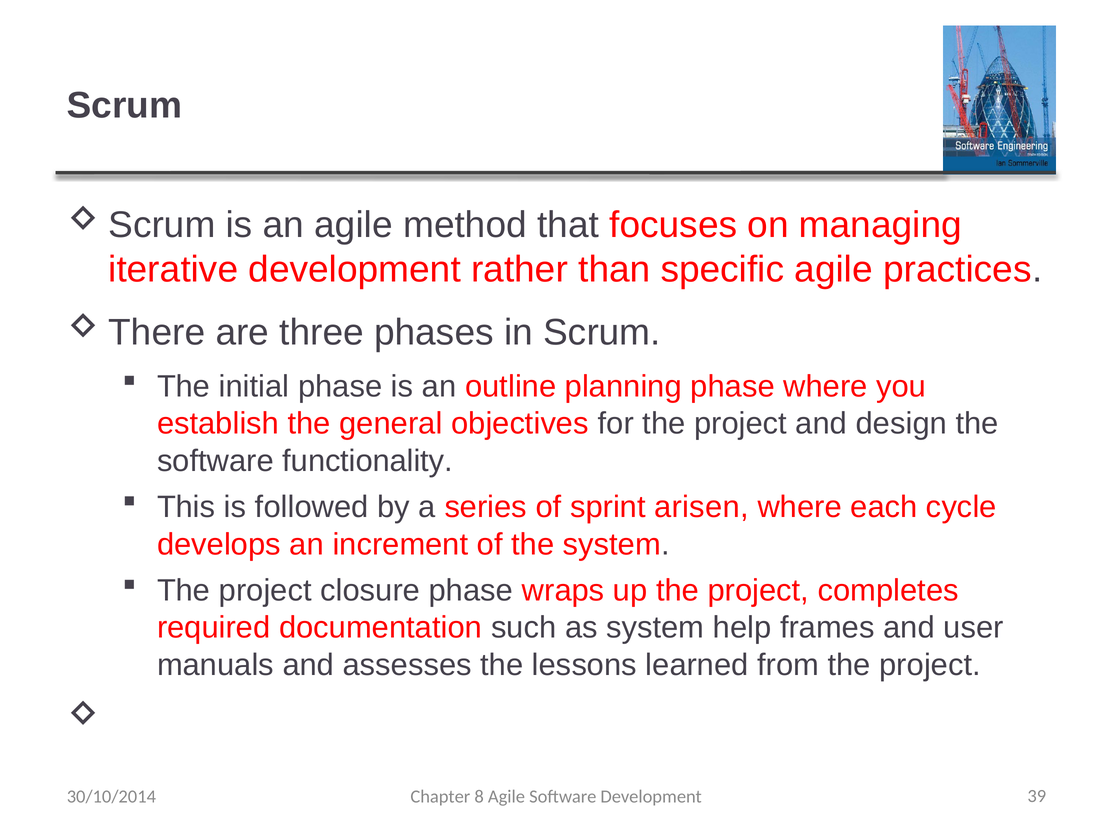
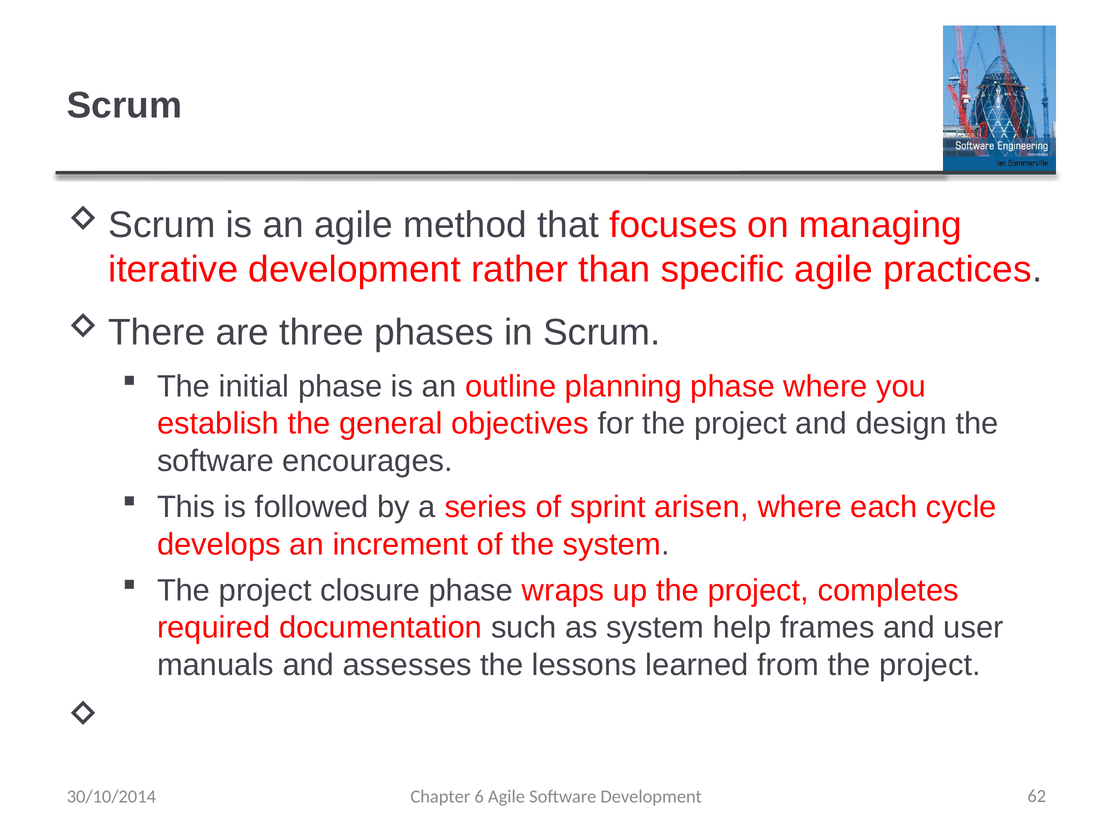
functionality: functionality -> encourages
8: 8 -> 6
39: 39 -> 62
